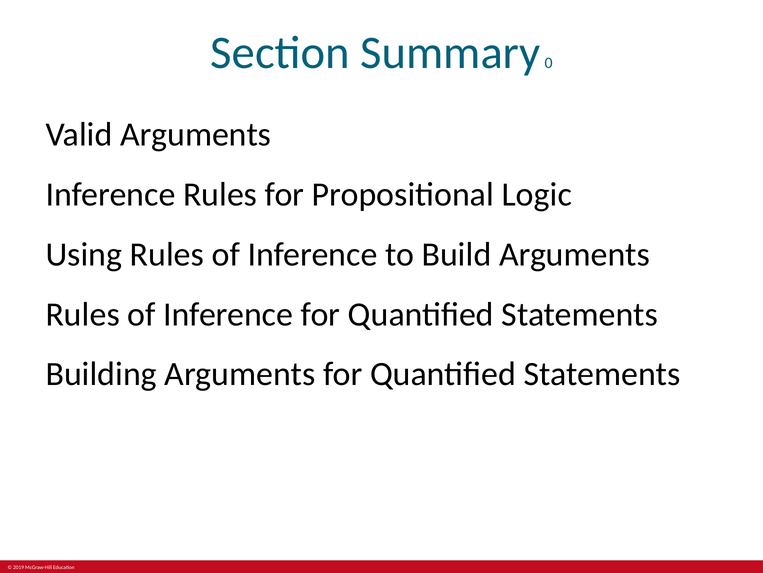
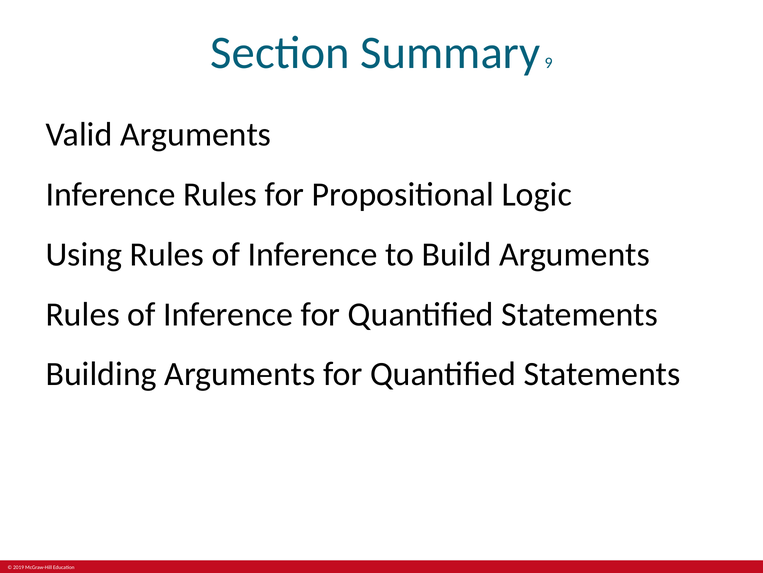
0: 0 -> 9
